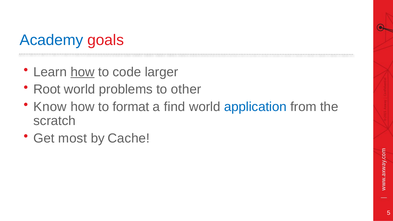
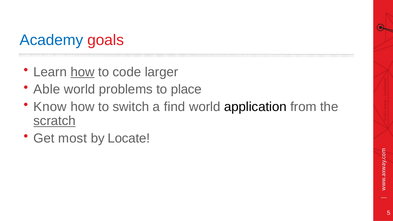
Root: Root -> Able
other: other -> place
format: format -> switch
application colour: blue -> black
scratch underline: none -> present
Cache: Cache -> Locate
